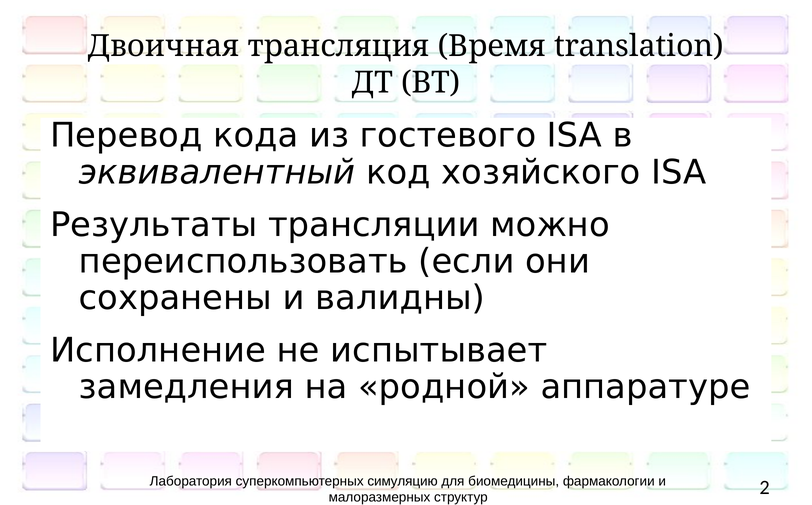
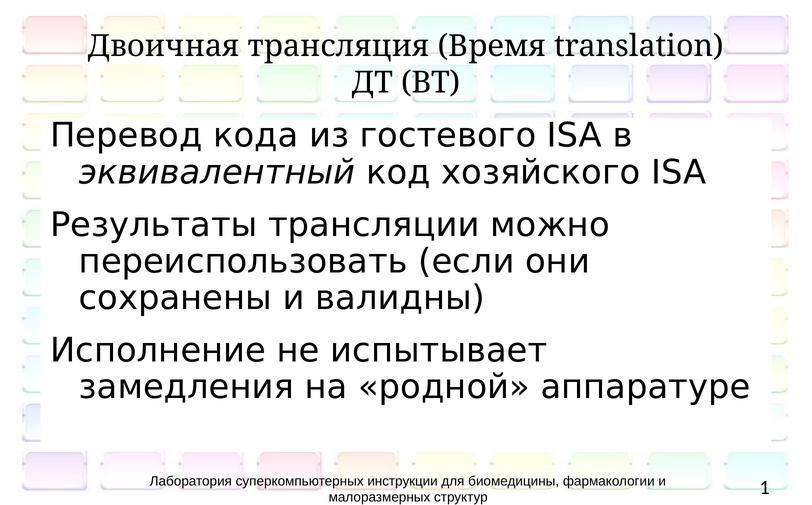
симуляцию: симуляцию -> инструкции
2: 2 -> 1
